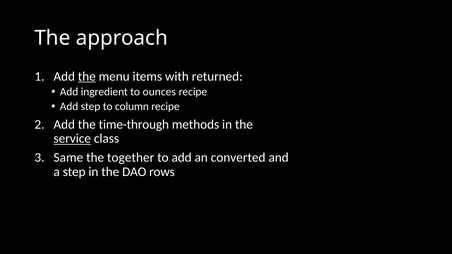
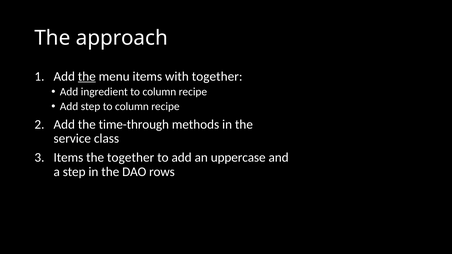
with returned: returned -> together
ingredient to ounces: ounces -> column
service underline: present -> none
Same at (68, 158): Same -> Items
converted: converted -> uppercase
